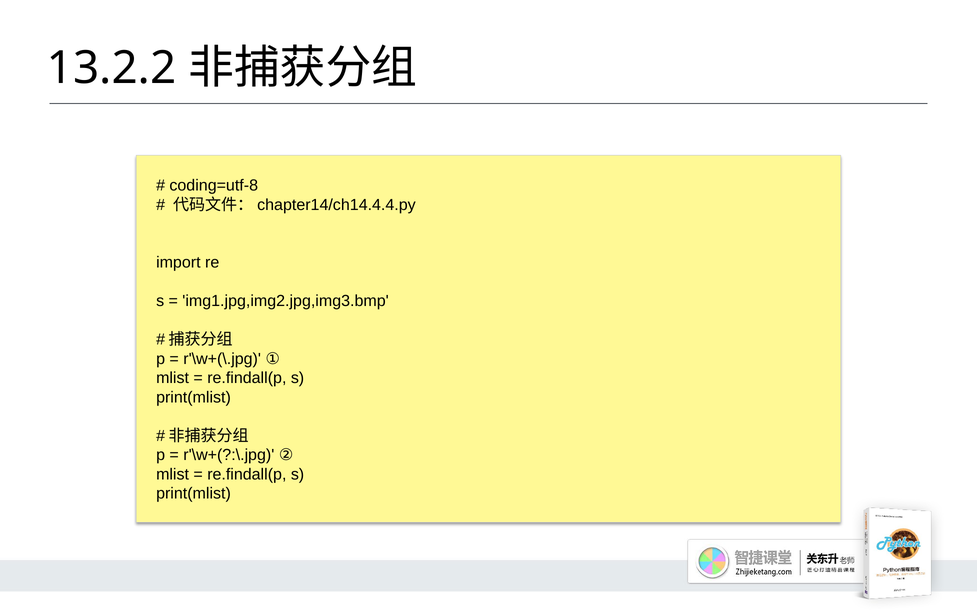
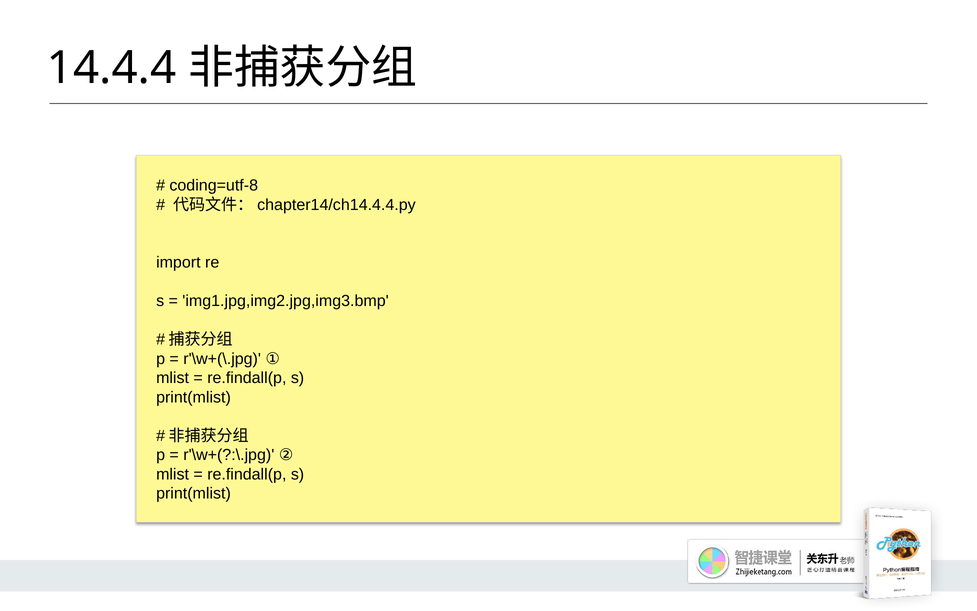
13.2.2: 13.2.2 -> 14.4.4
